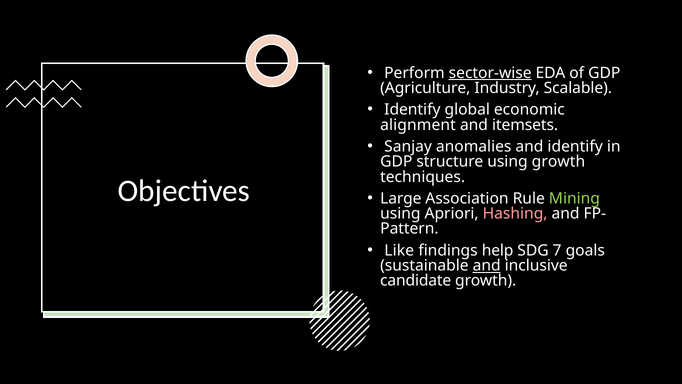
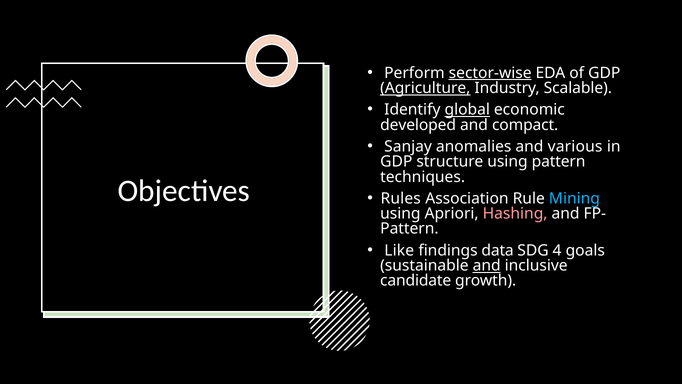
Agriculture underline: none -> present
global underline: none -> present
alignment: alignment -> developed
itemsets: itemsets -> compact
and identify: identify -> various
using growth: growth -> pattern
Large: Large -> Rules
Mining colour: light green -> light blue
help: help -> data
7: 7 -> 4
